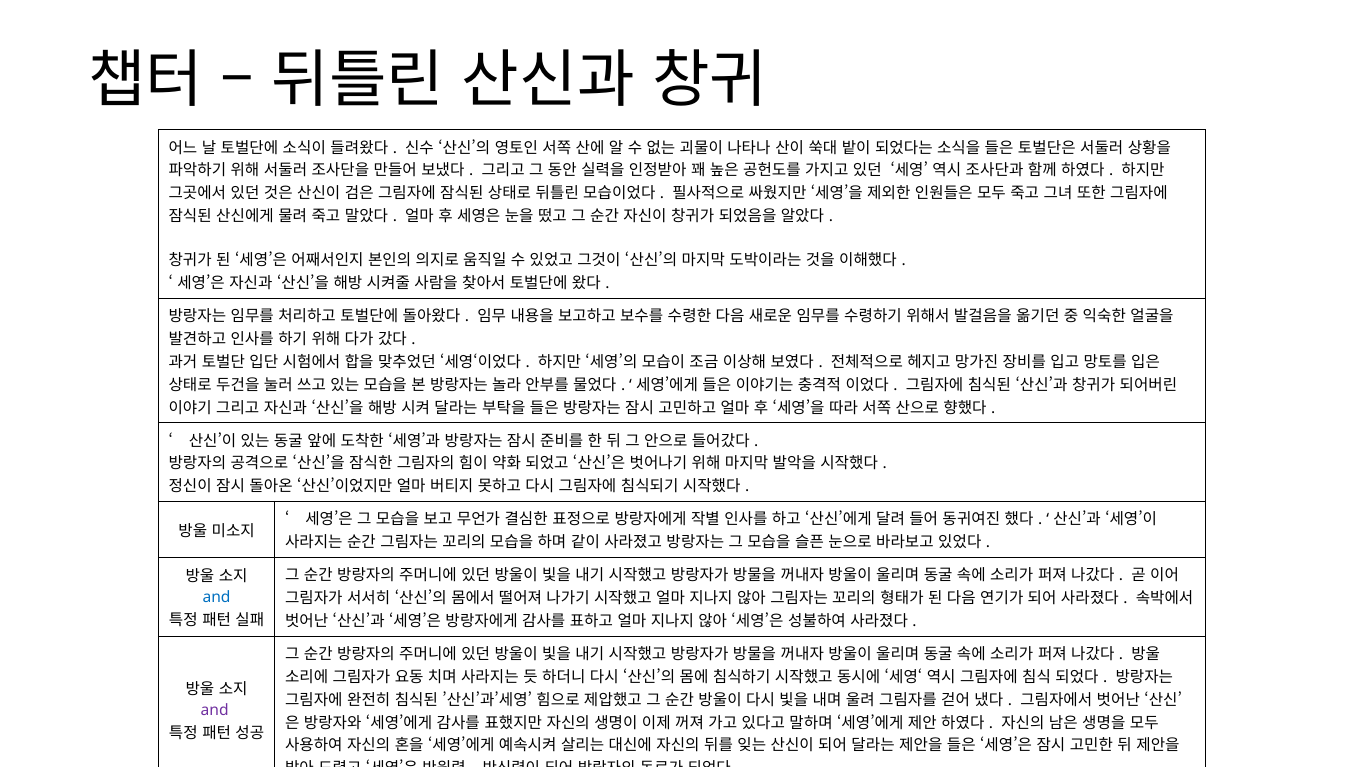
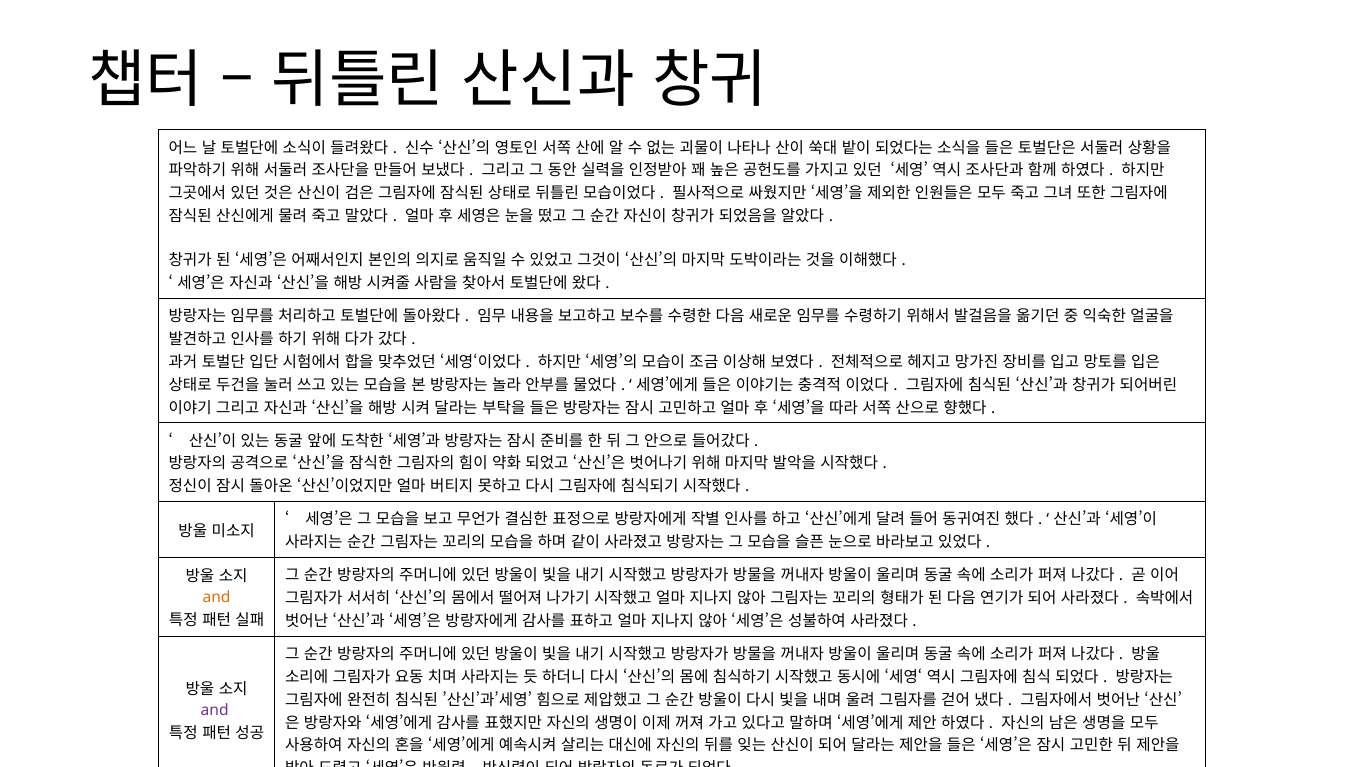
and at (217, 598) colour: blue -> orange
